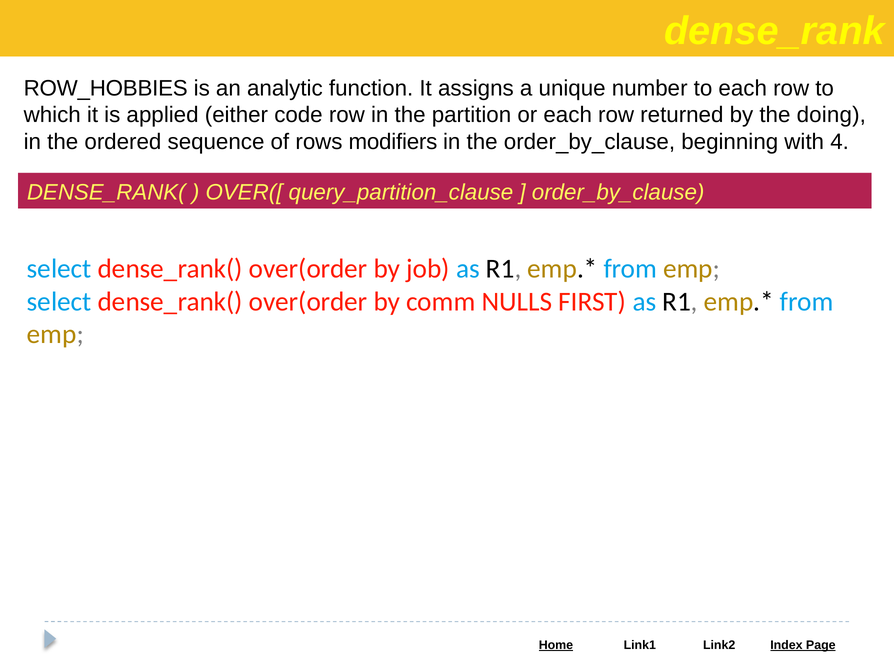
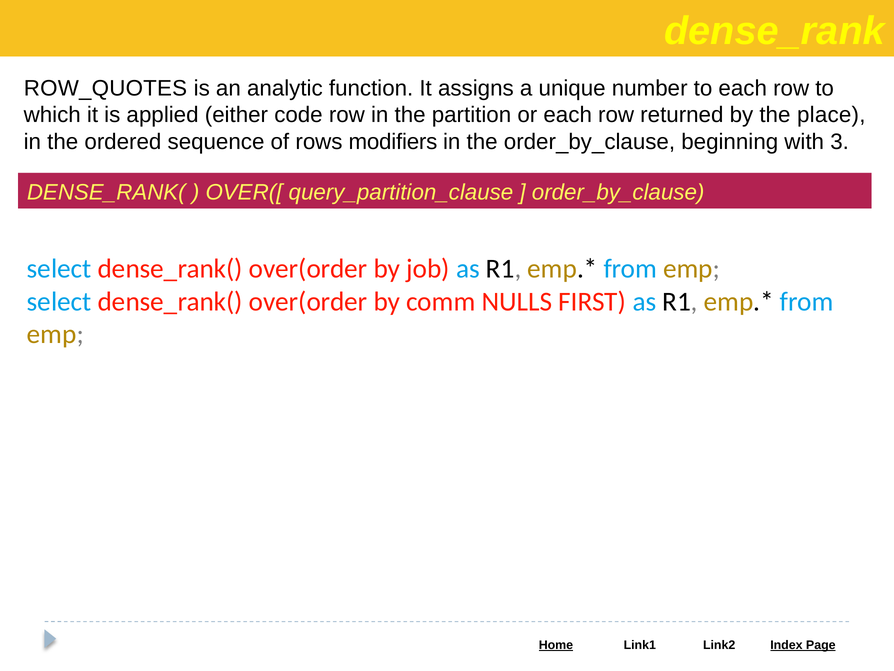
ROW_HOBBIES: ROW_HOBBIES -> ROW_QUOTES
doing: doing -> place
4: 4 -> 3
